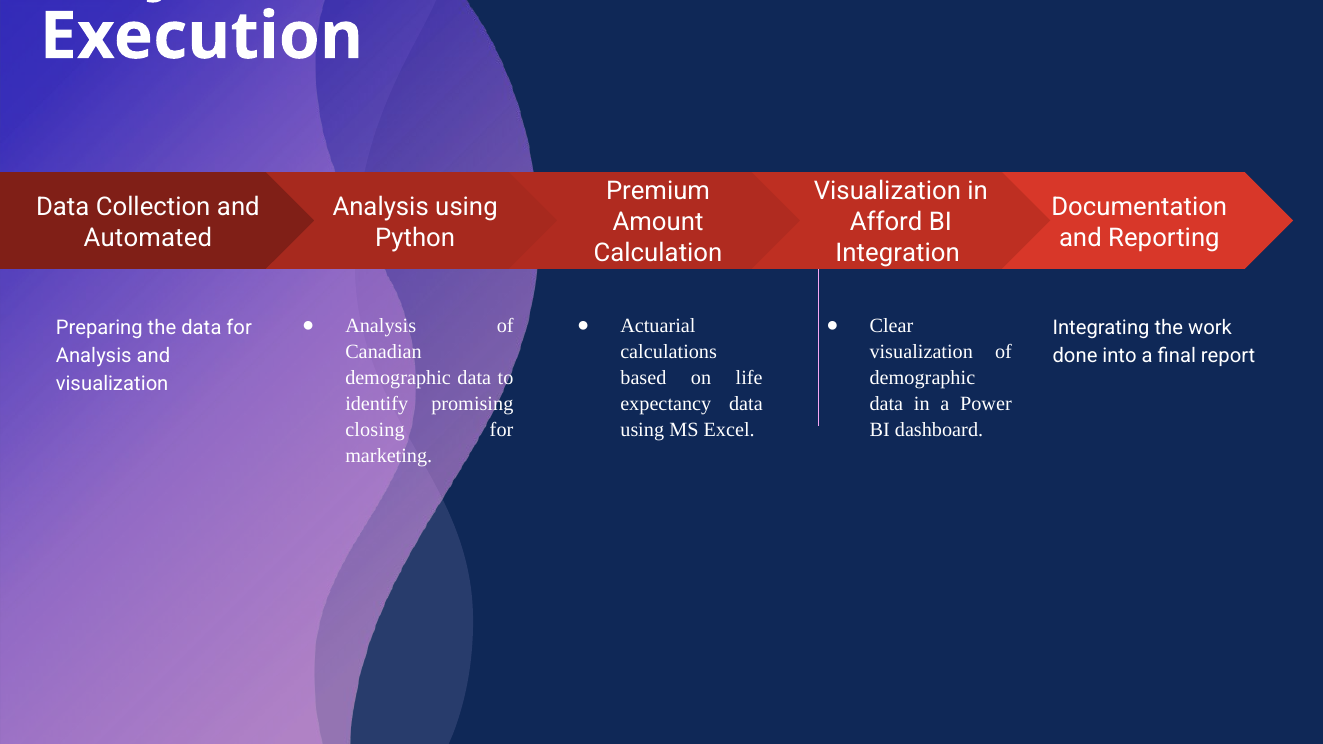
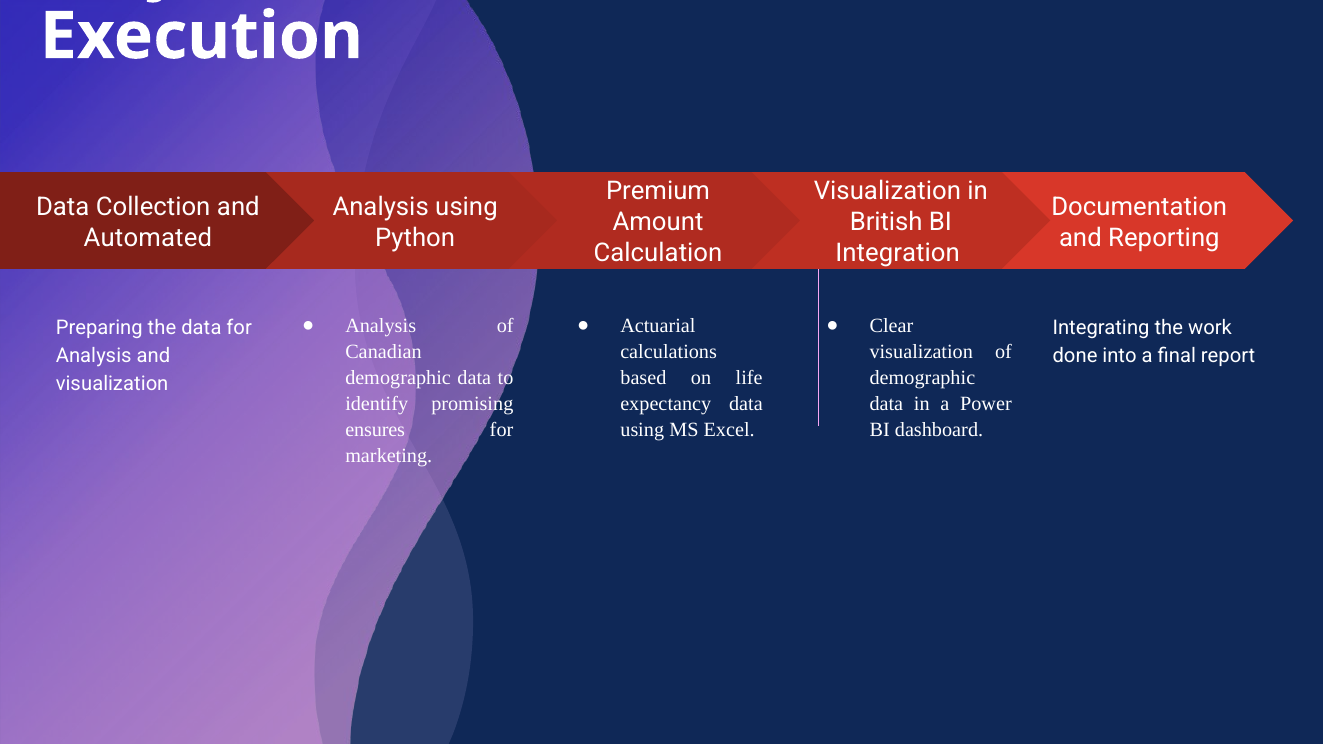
Afford: Afford -> British
closing: closing -> ensures
